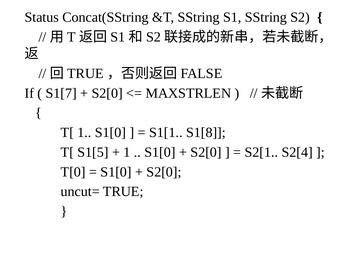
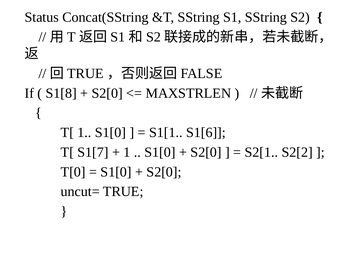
S1[7: S1[7 -> S1[8
S1[8: S1[8 -> S1[6
S1[5: S1[5 -> S1[7
S2[4: S2[4 -> S2[2
